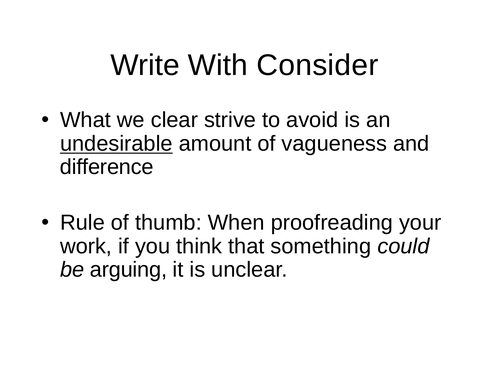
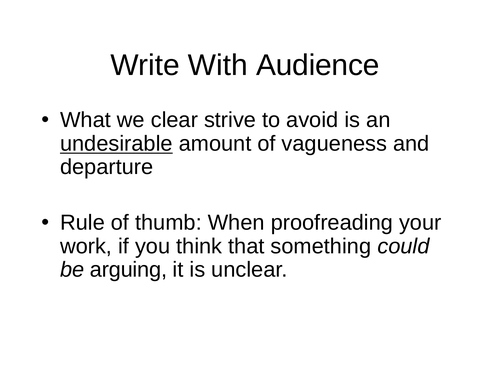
Consider: Consider -> Audience
difference: difference -> departure
